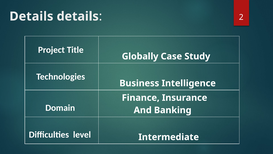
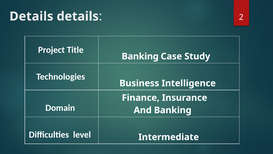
Globally at (140, 56): Globally -> Banking
